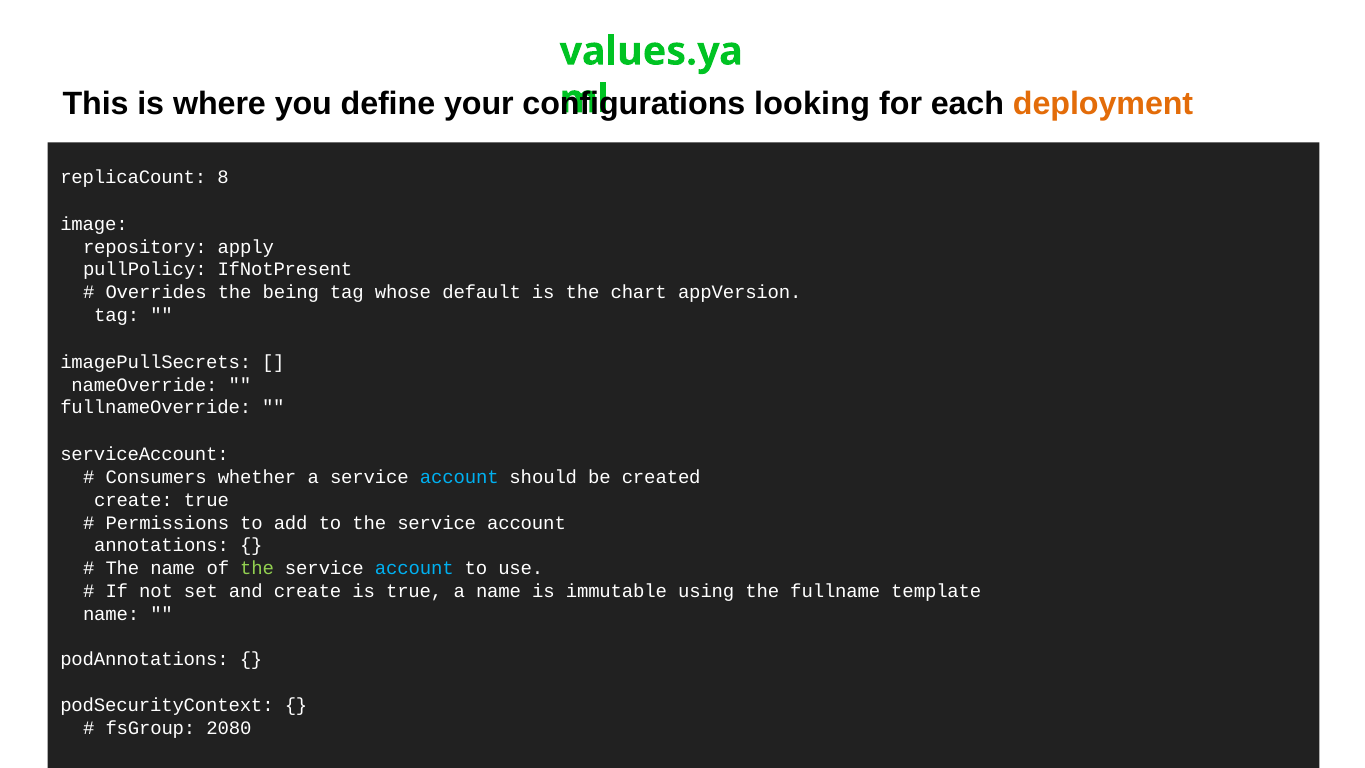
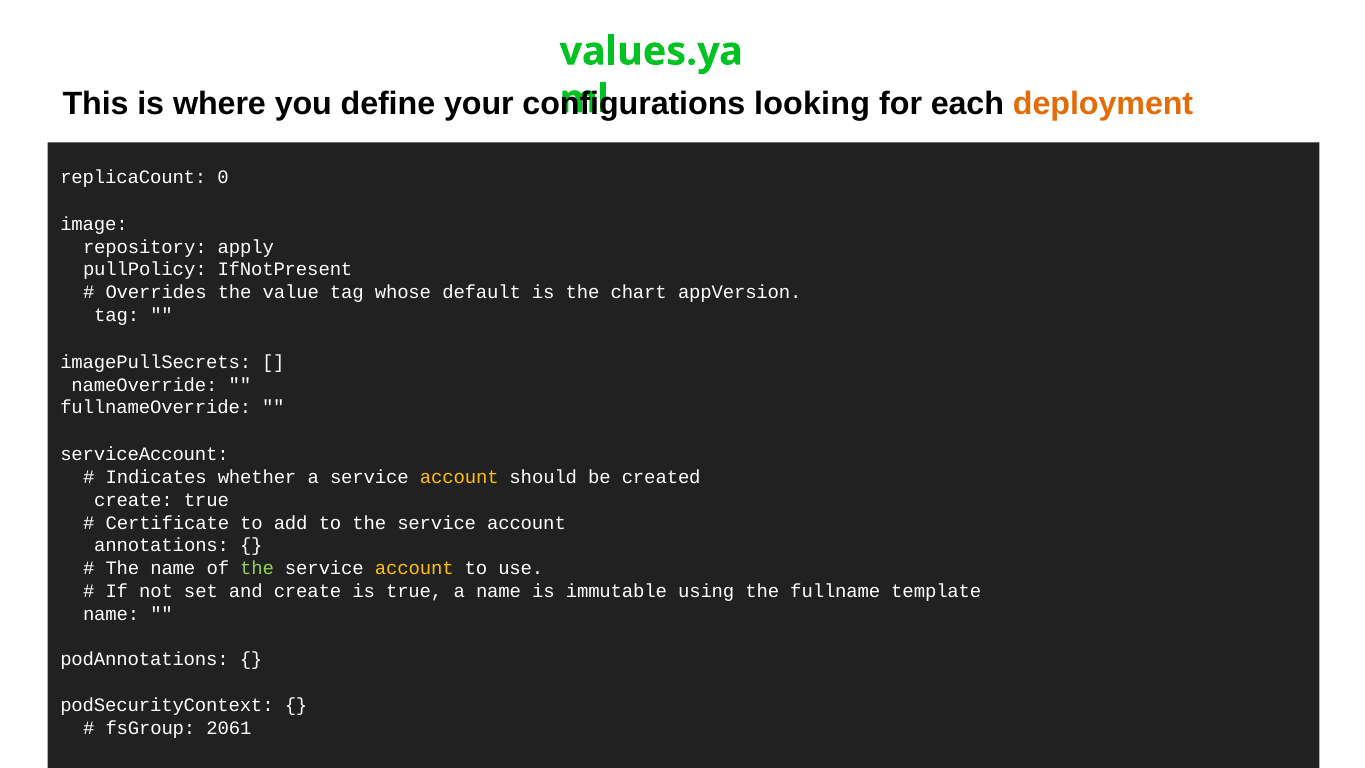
8: 8 -> 0
being: being -> value
Consumers: Consumers -> Indicates
account at (459, 477) colour: light blue -> yellow
Permissions: Permissions -> Certificate
account at (414, 568) colour: light blue -> yellow
2080: 2080 -> 2061
